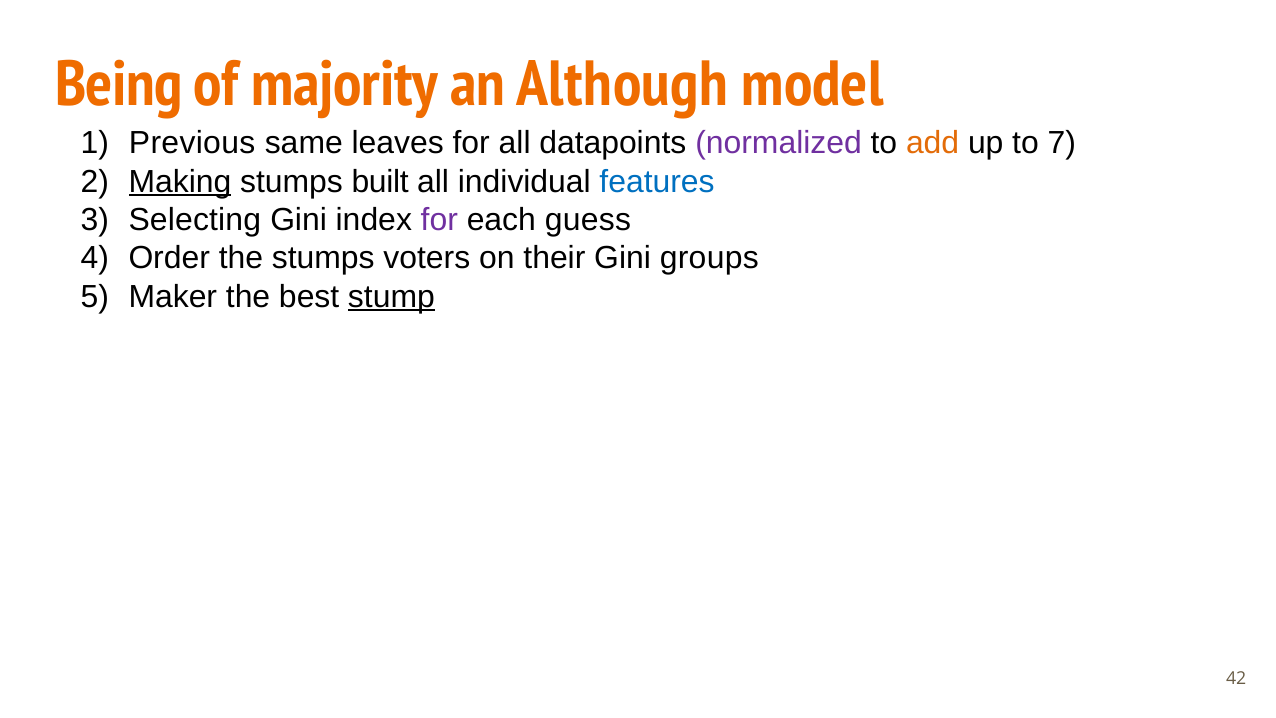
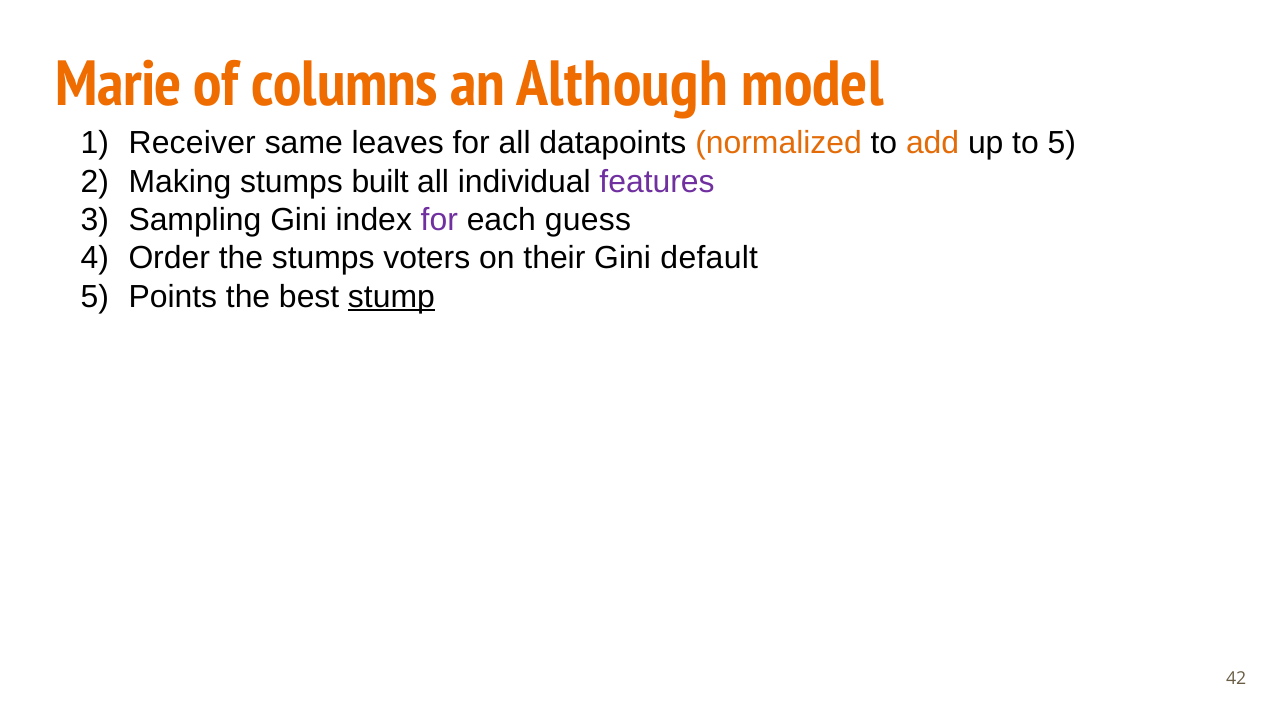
Being: Being -> Marie
majority: majority -> columns
Previous: Previous -> Receiver
normalized colour: purple -> orange
to 7: 7 -> 5
Making underline: present -> none
features colour: blue -> purple
Selecting: Selecting -> Sampling
groups: groups -> default
Maker: Maker -> Points
